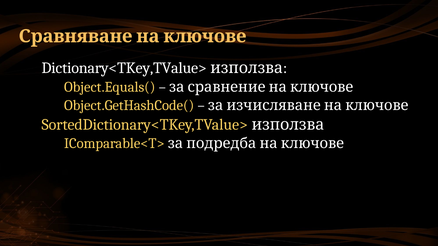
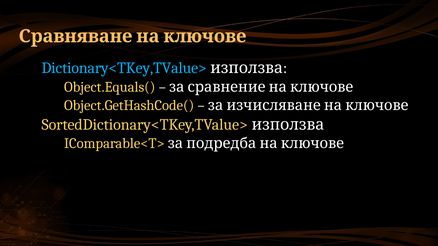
Dictionary<TKey,TValue> colour: white -> light blue
